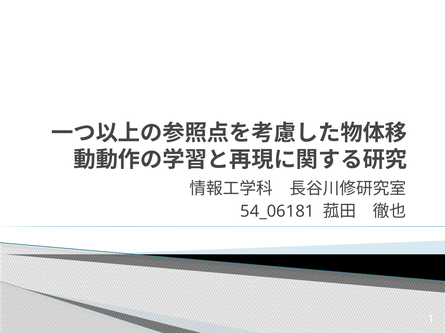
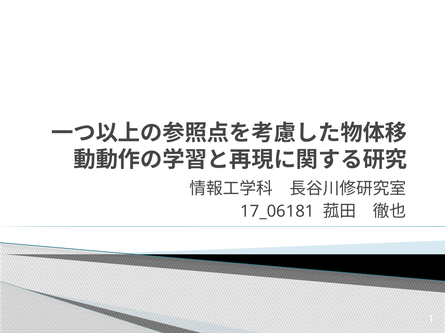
54_06181: 54_06181 -> 17_06181
